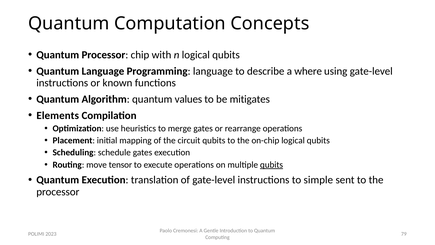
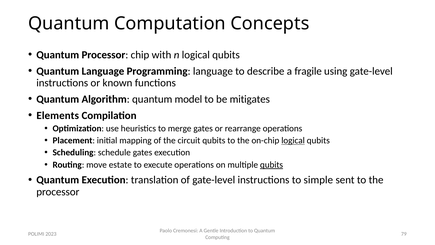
where: where -> fragile
values: values -> model
logical at (293, 140) underline: none -> present
tensor: tensor -> estate
